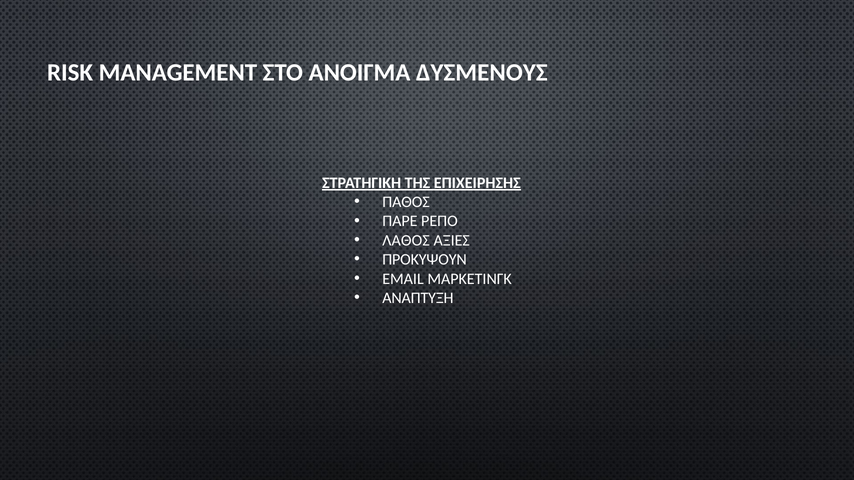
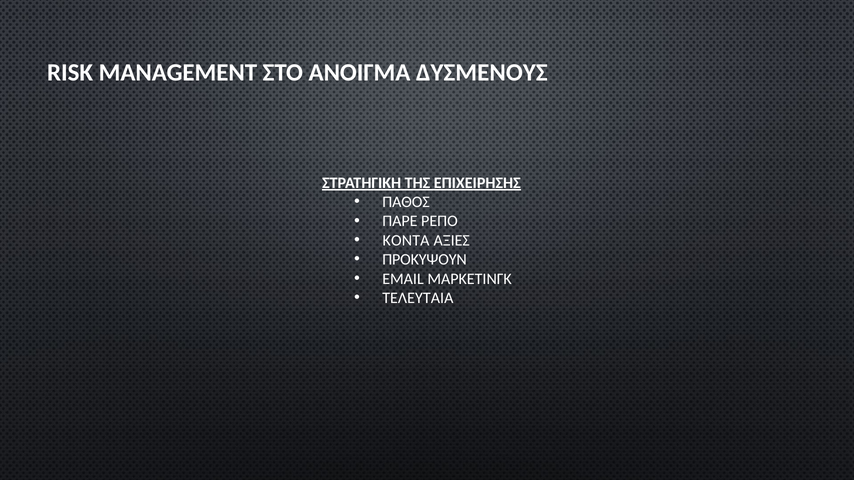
ΛΑΘΟΣ: ΛΑΘΟΣ -> ΚΟΝΤΑ
ΑΝΑΠΤΥΞΗ: ΑΝΑΠΤΥΞΗ -> ΤΕΛΕΥΤΑΙΑ
